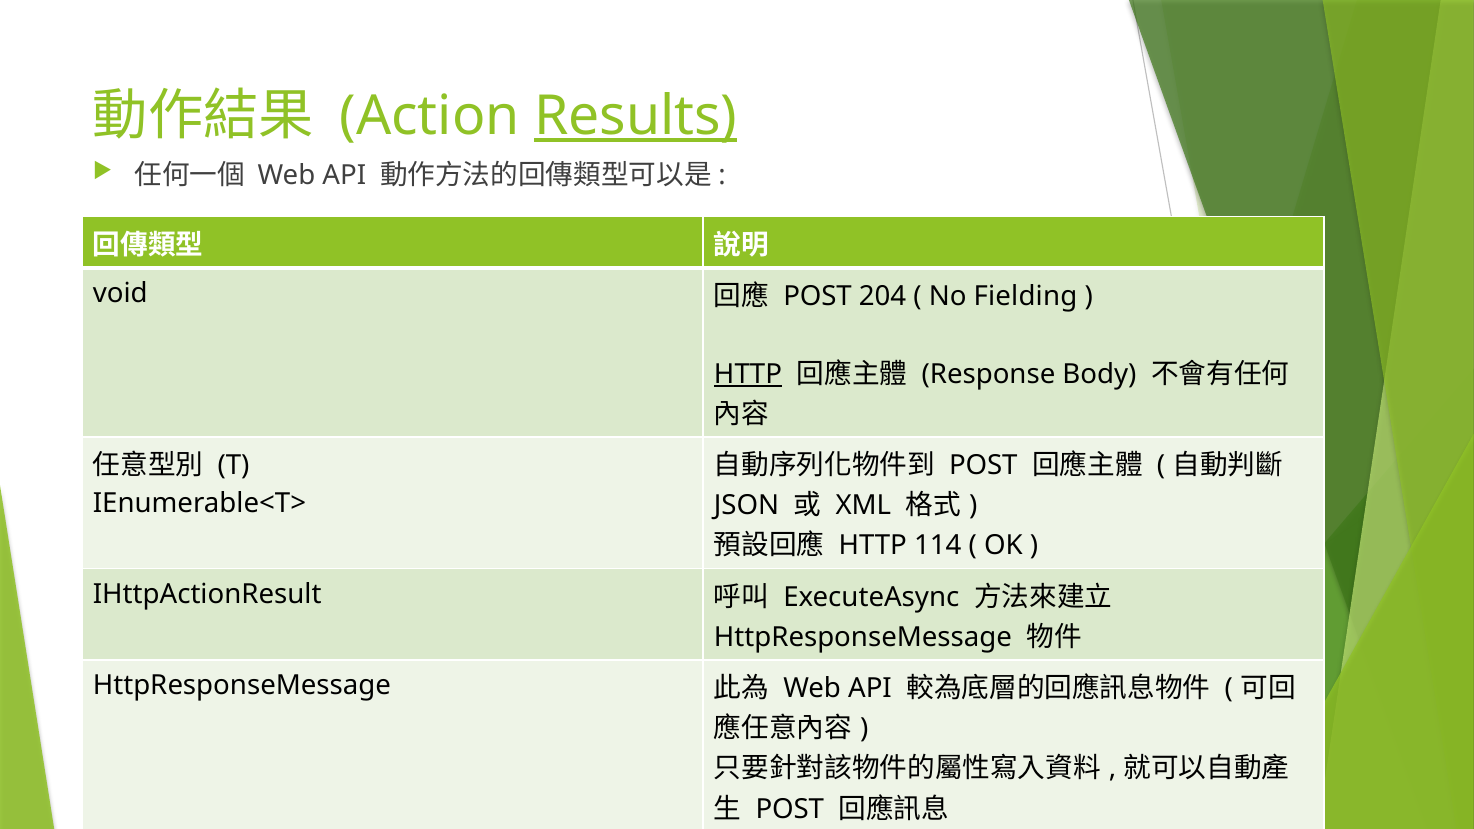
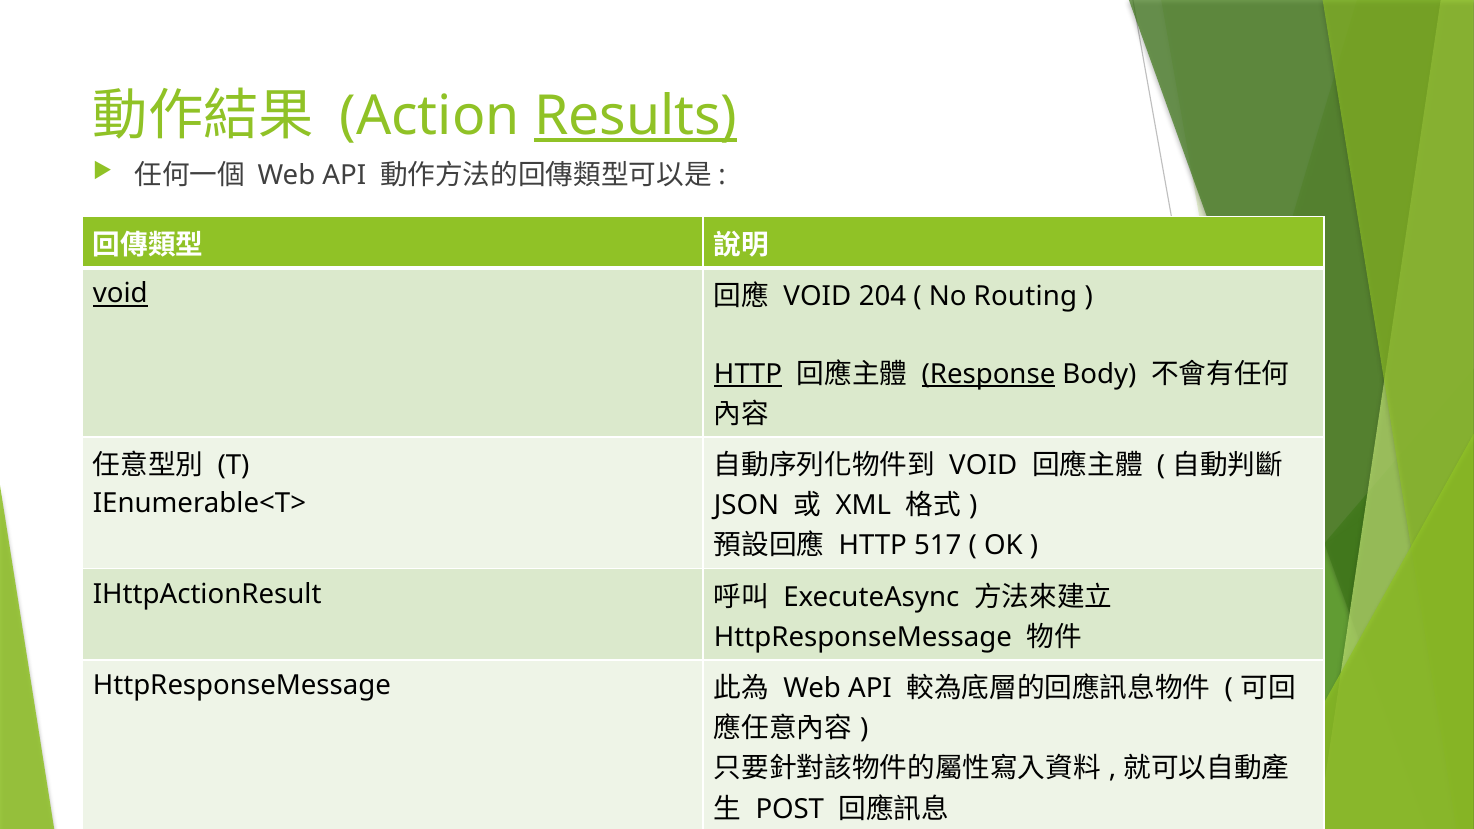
void at (120, 294) underline: none -> present
POST at (817, 296): POST -> VOID
Fielding: Fielding -> Routing
Response underline: none -> present
POST at (983, 465): POST -> VOID
114: 114 -> 517
